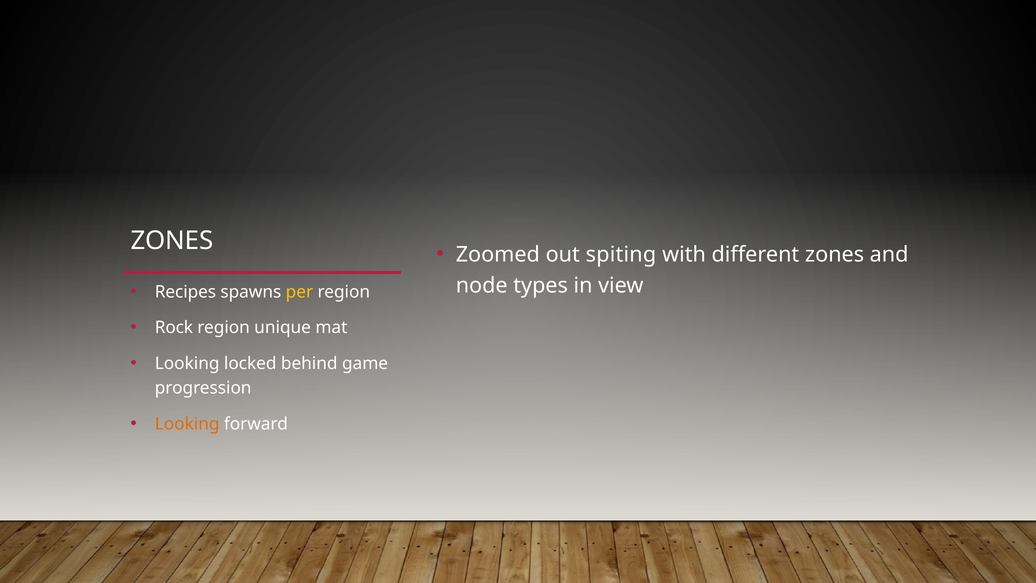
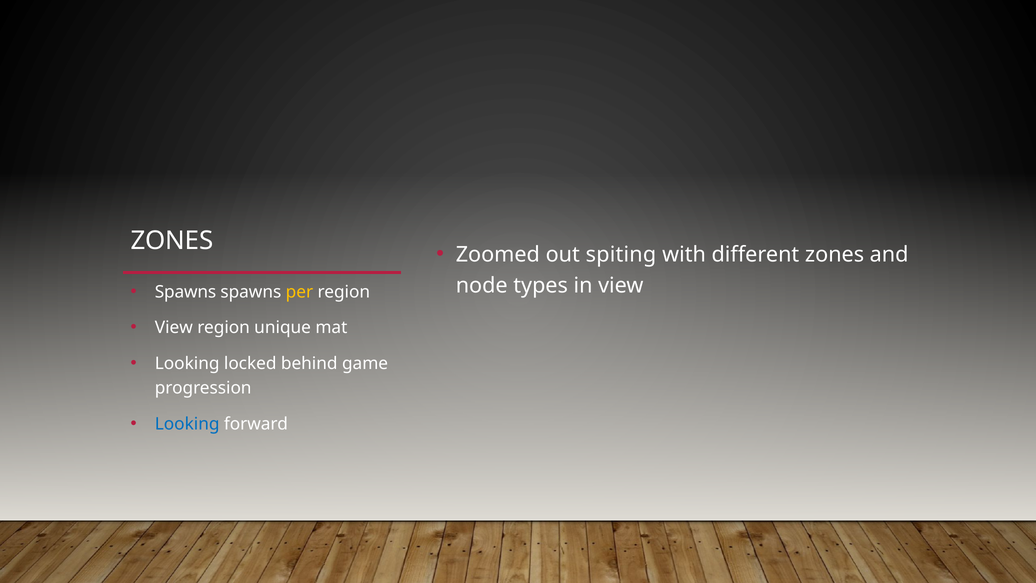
Recipes at (185, 292): Recipes -> Spawns
Rock at (174, 328): Rock -> View
Looking at (187, 424) colour: orange -> blue
